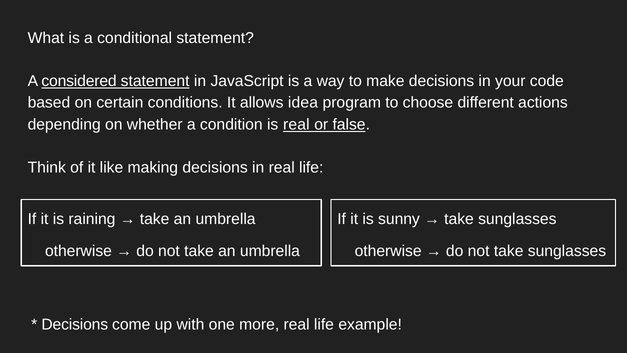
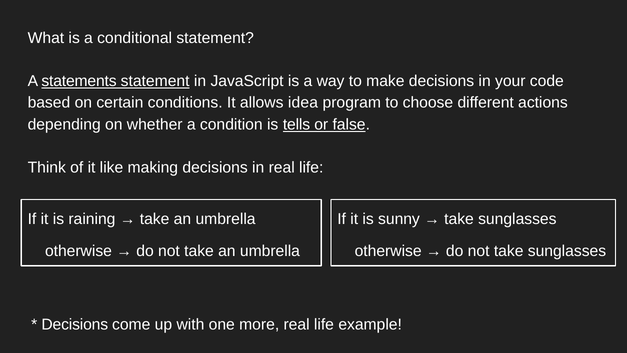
considered: considered -> statements
is real: real -> tells
